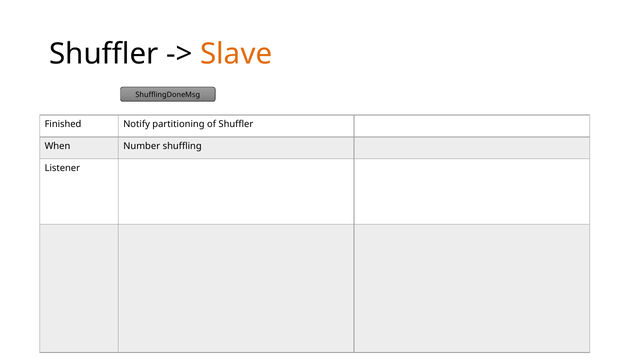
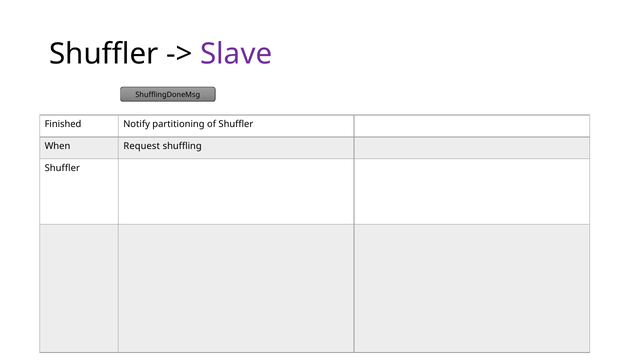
Slave colour: orange -> purple
Number: Number -> Request
Listener at (62, 168): Listener -> Shuffler
